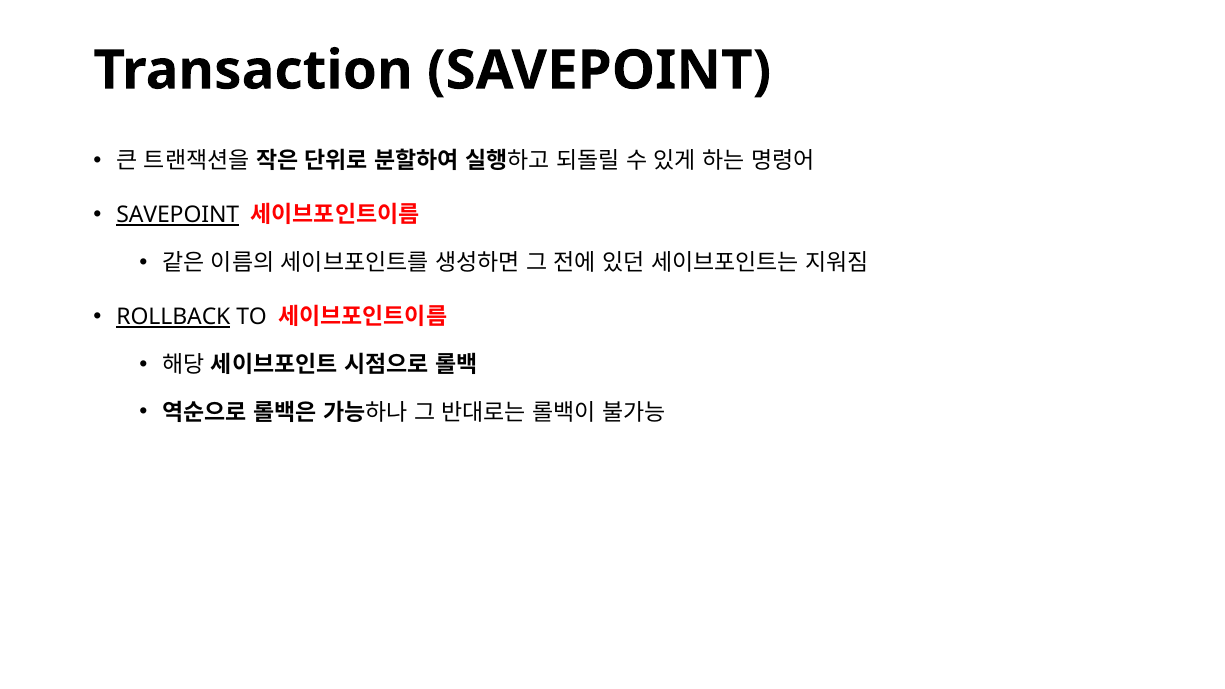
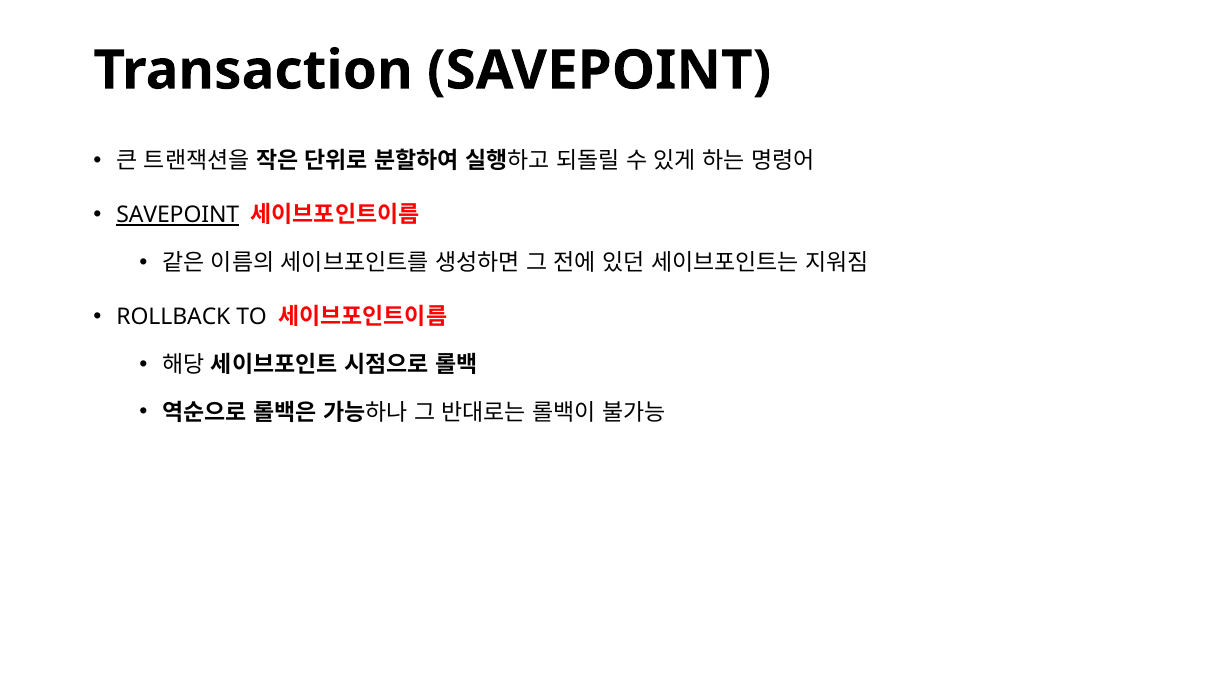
ROLLBACK underline: present -> none
